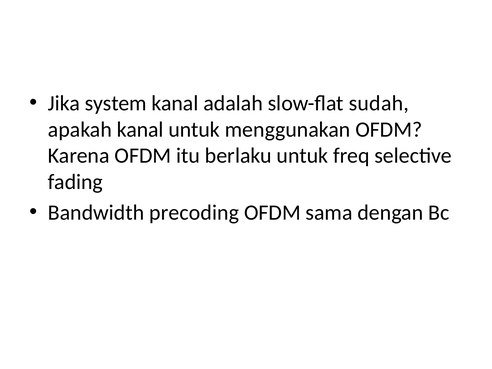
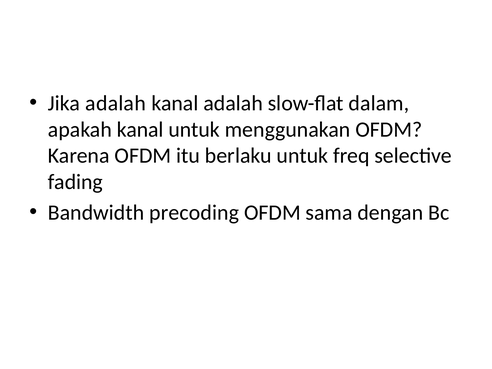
Jika system: system -> adalah
sudah: sudah -> dalam
